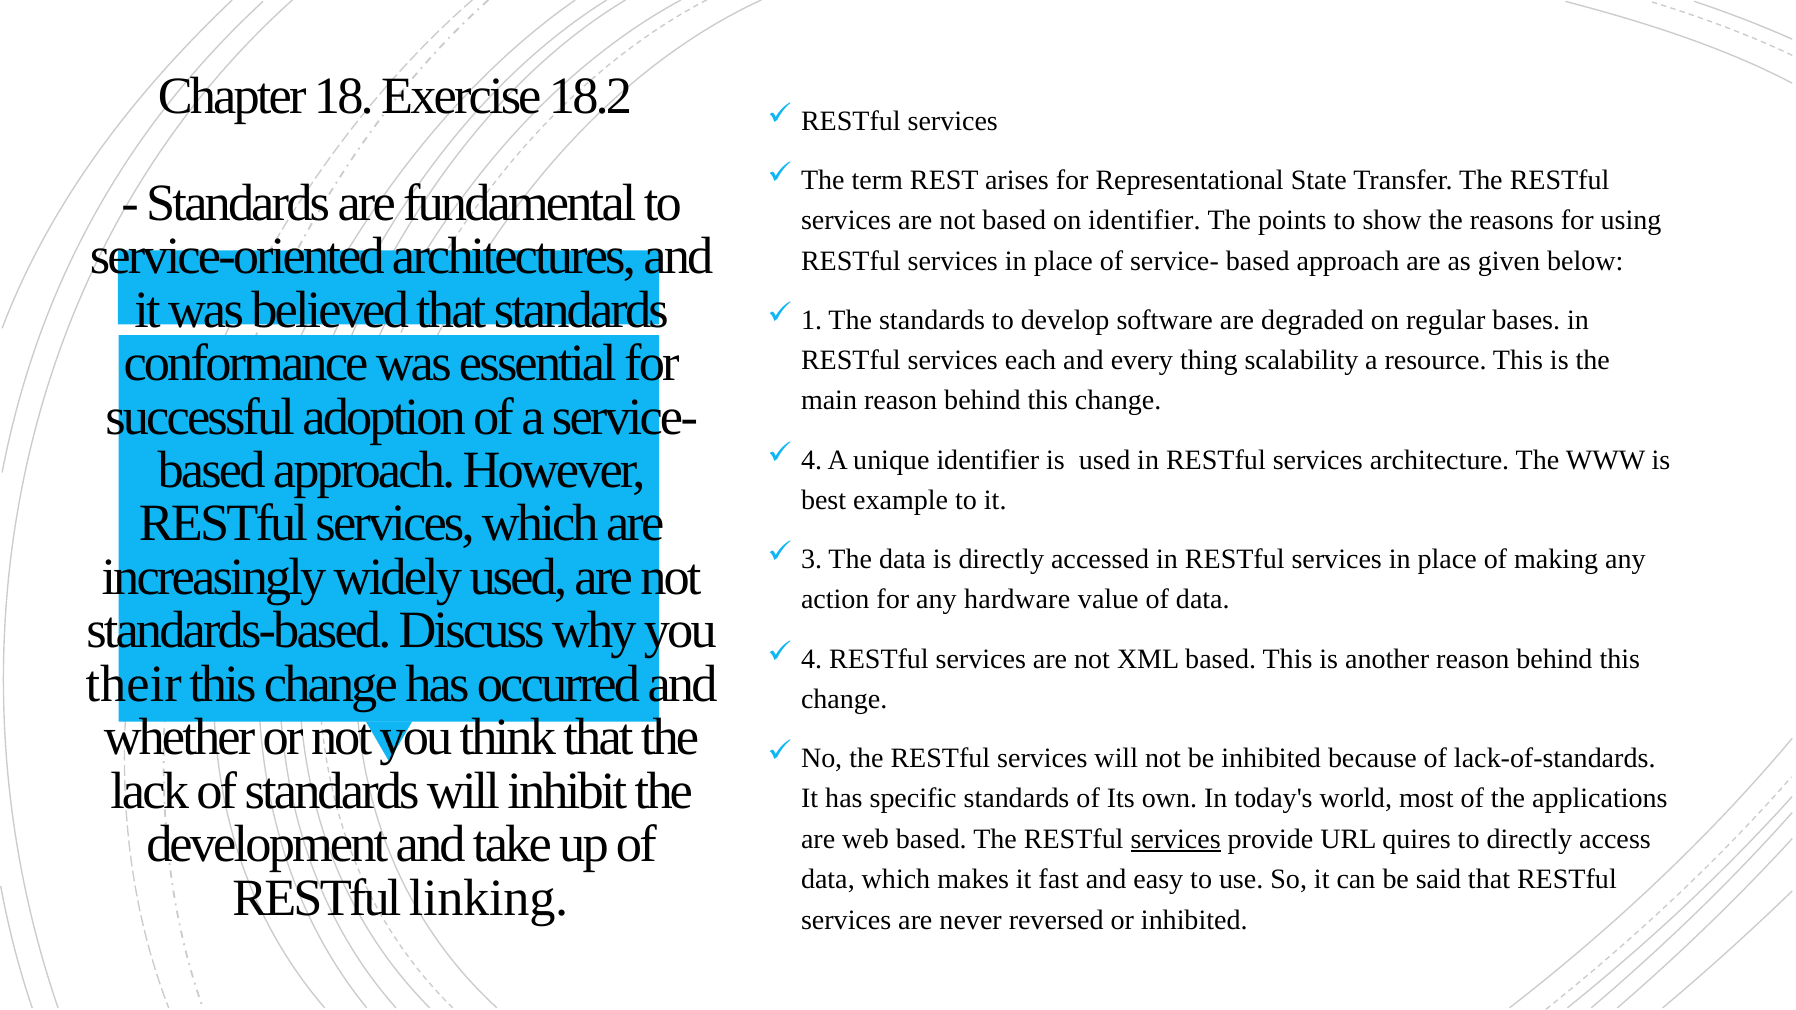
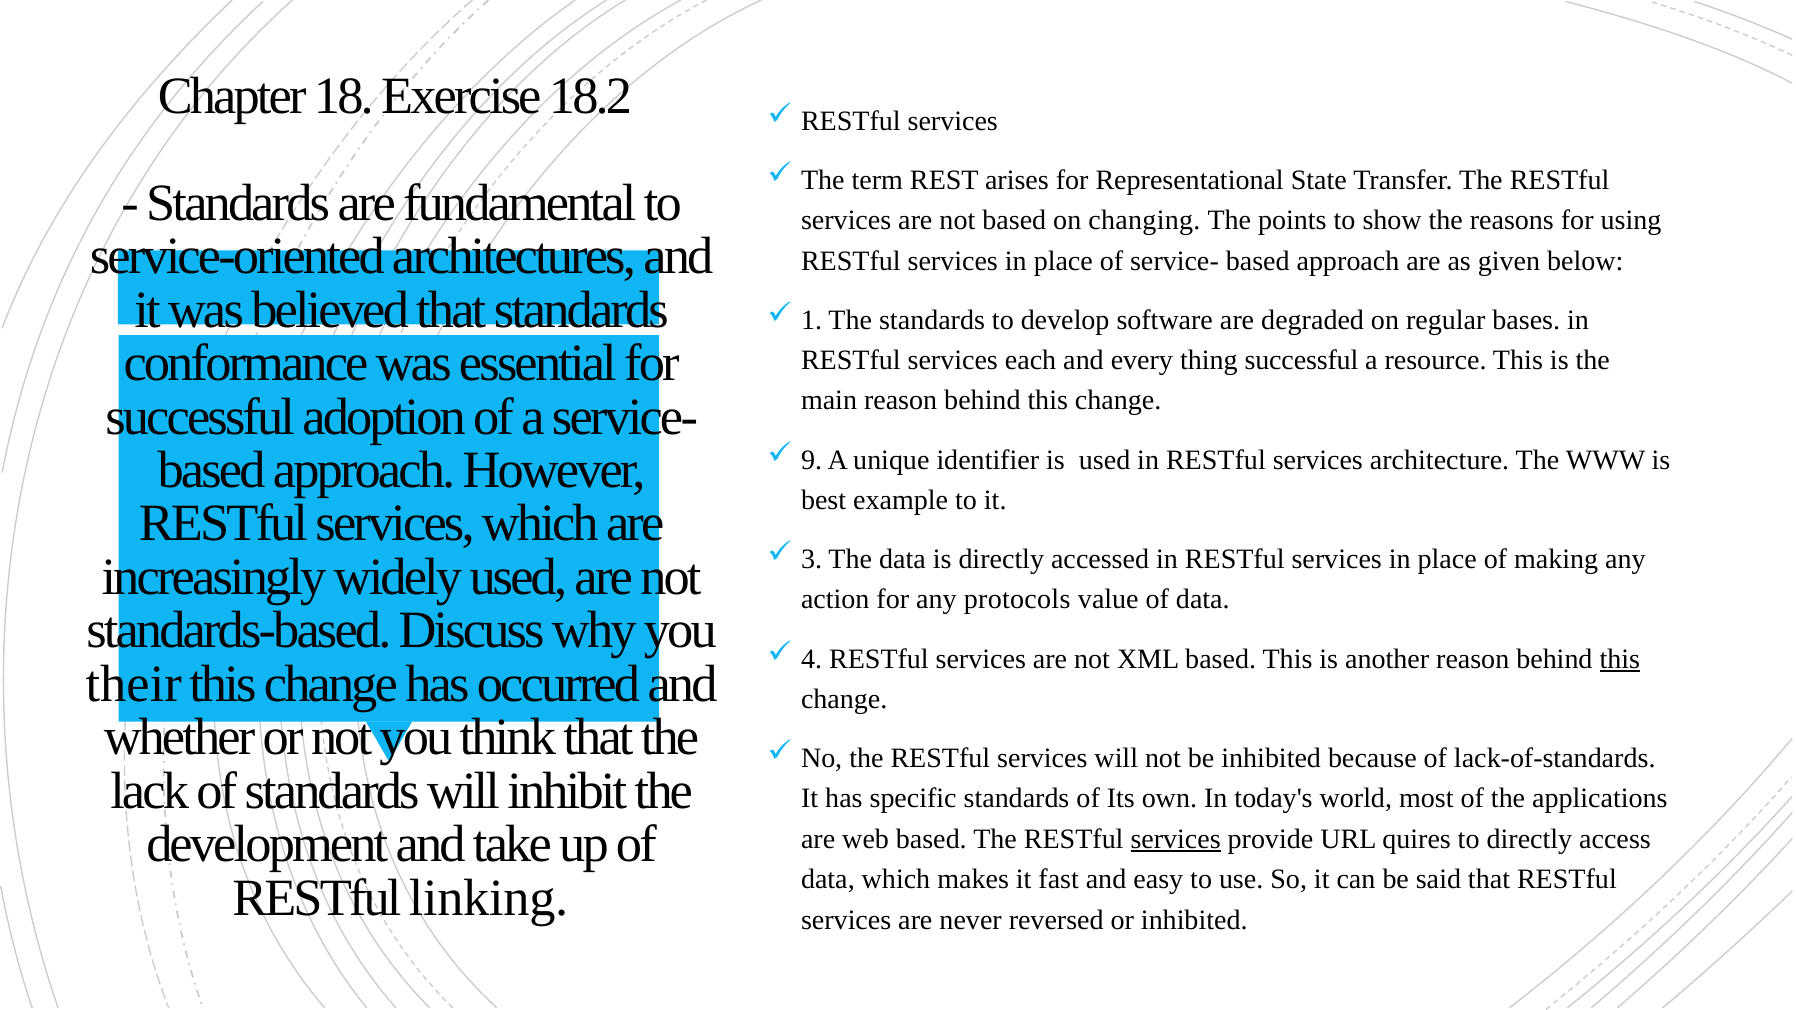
on identifier: identifier -> changing
thing scalability: scalability -> successful
4 at (812, 460): 4 -> 9
hardware: hardware -> protocols
this at (1620, 659) underline: none -> present
